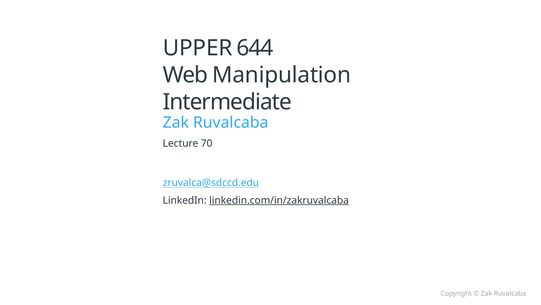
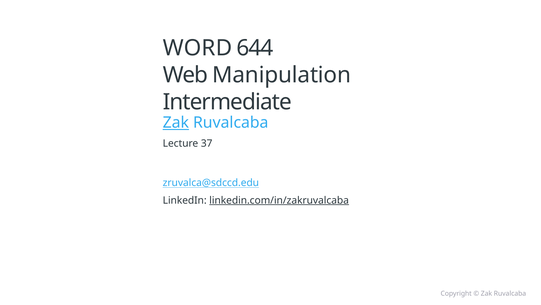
UPPER: UPPER -> WORD
Zak at (176, 122) underline: none -> present
70: 70 -> 37
